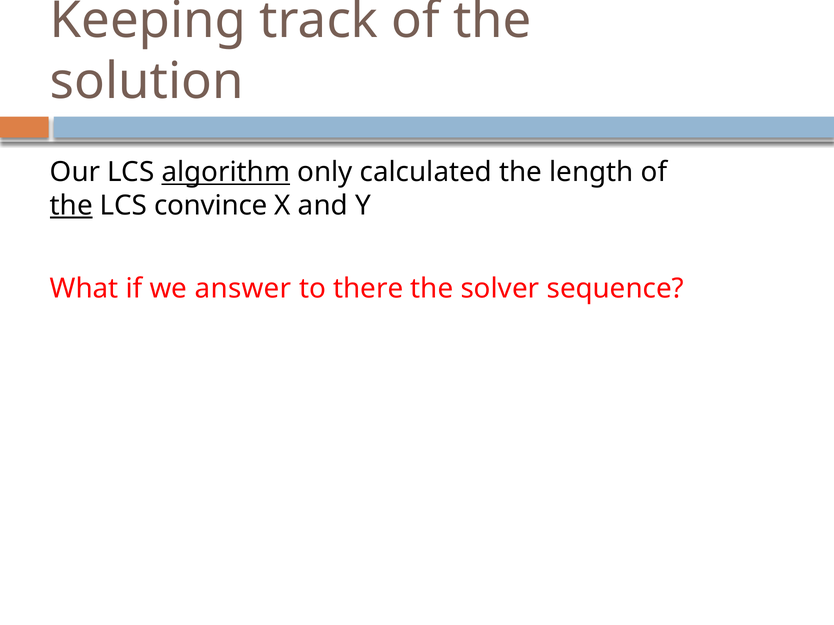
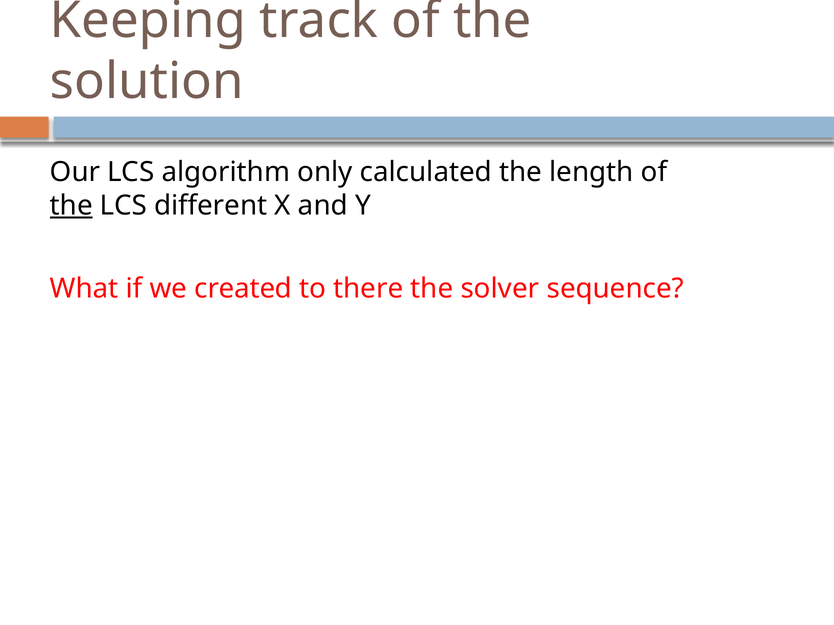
algorithm underline: present -> none
convince: convince -> different
answer: answer -> created
